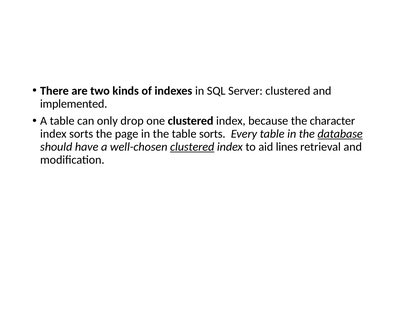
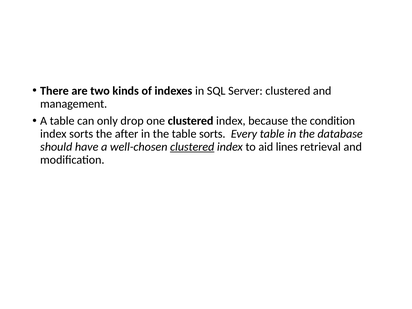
implemented: implemented -> management
character: character -> condition
page: page -> after
database underline: present -> none
